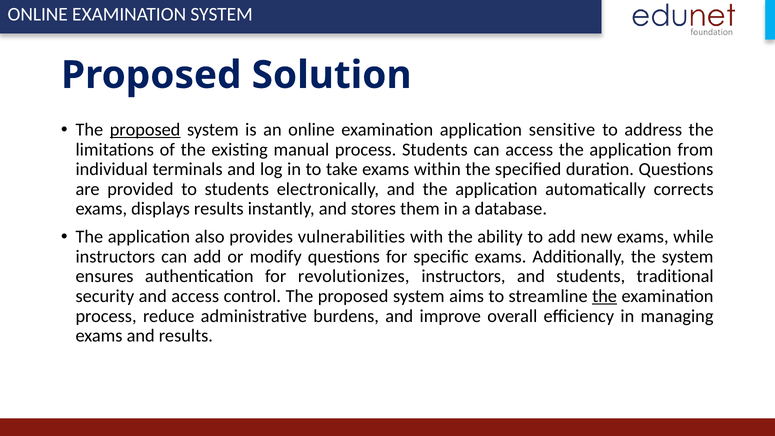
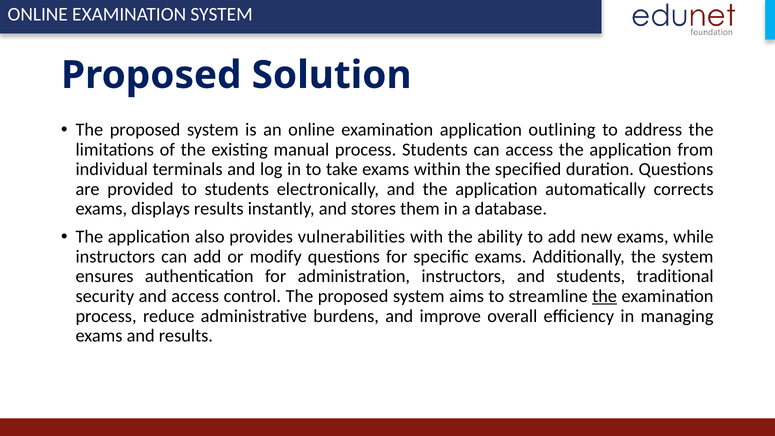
proposed at (145, 130) underline: present -> none
sensitive: sensitive -> outlining
revolutionizes: revolutionizes -> administration
